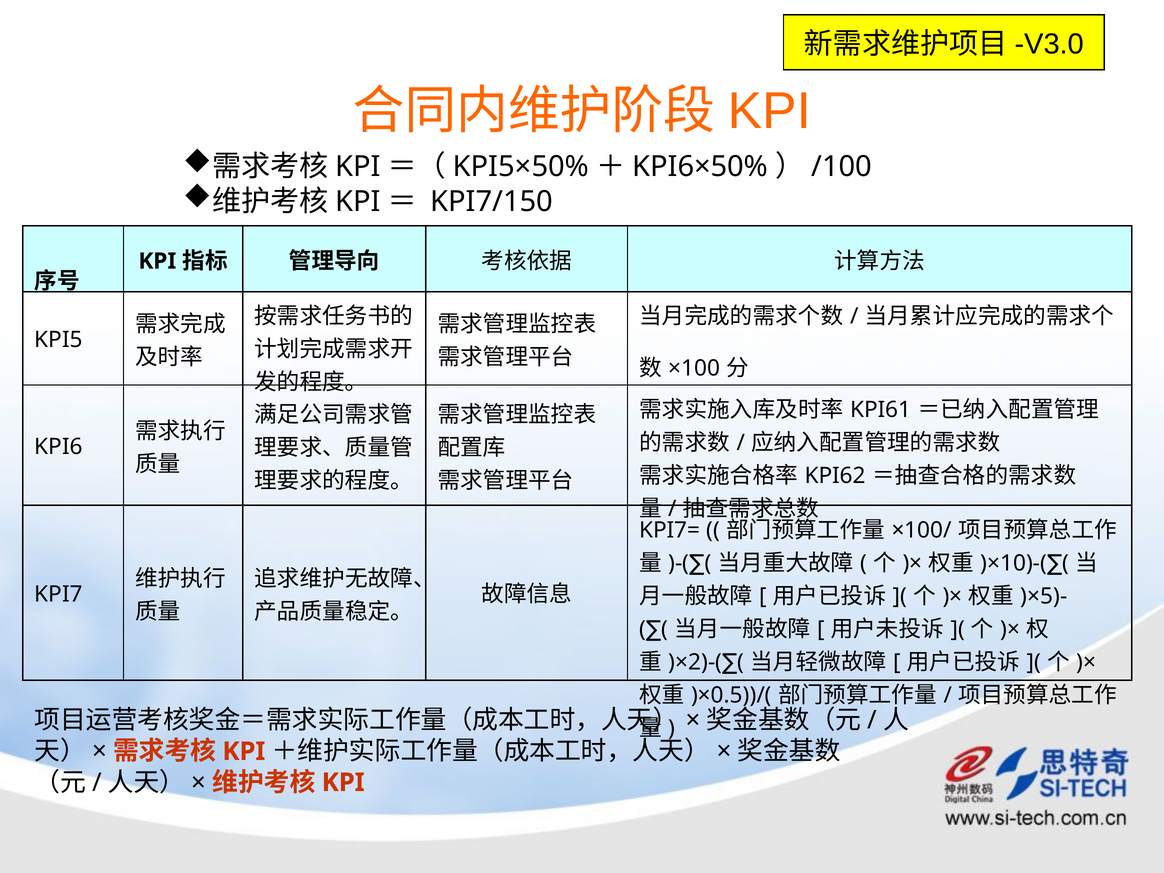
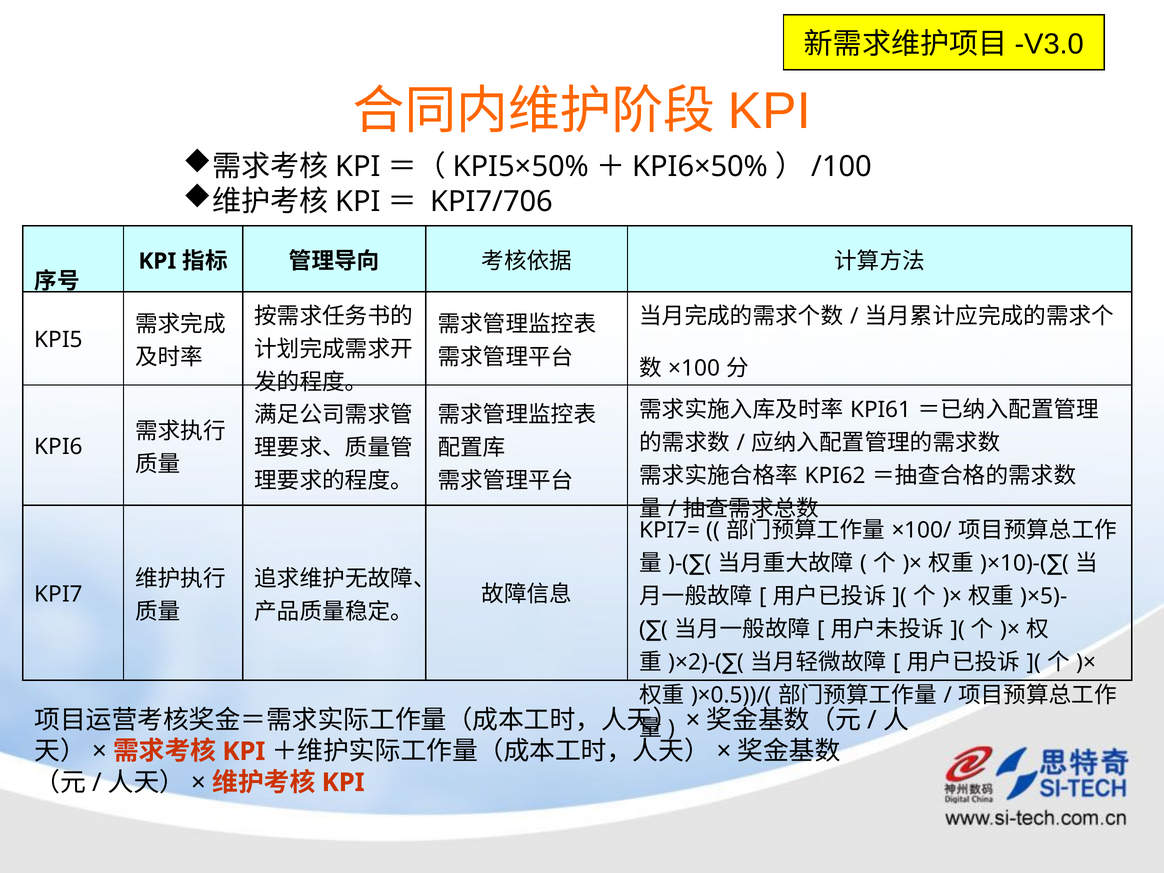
KPI7/150: KPI7/150 -> KPI7/706
